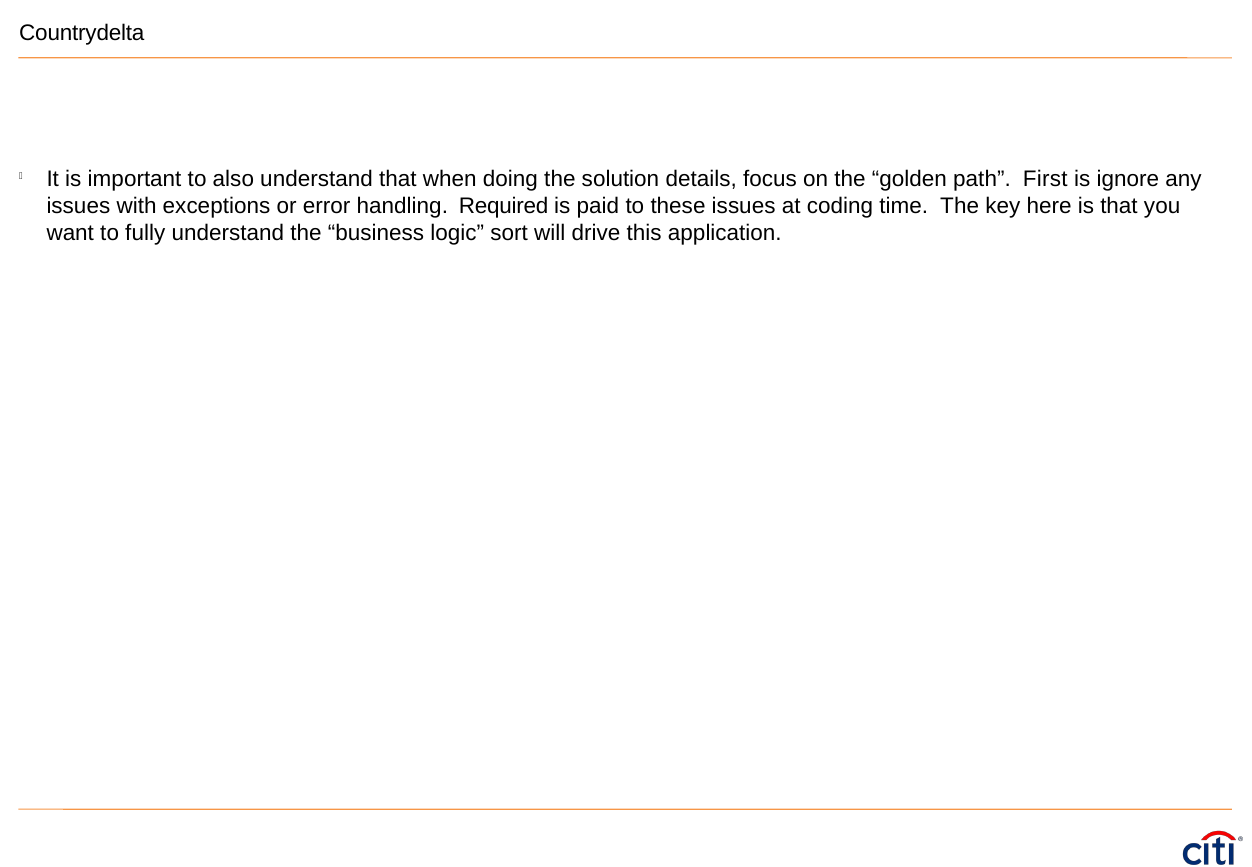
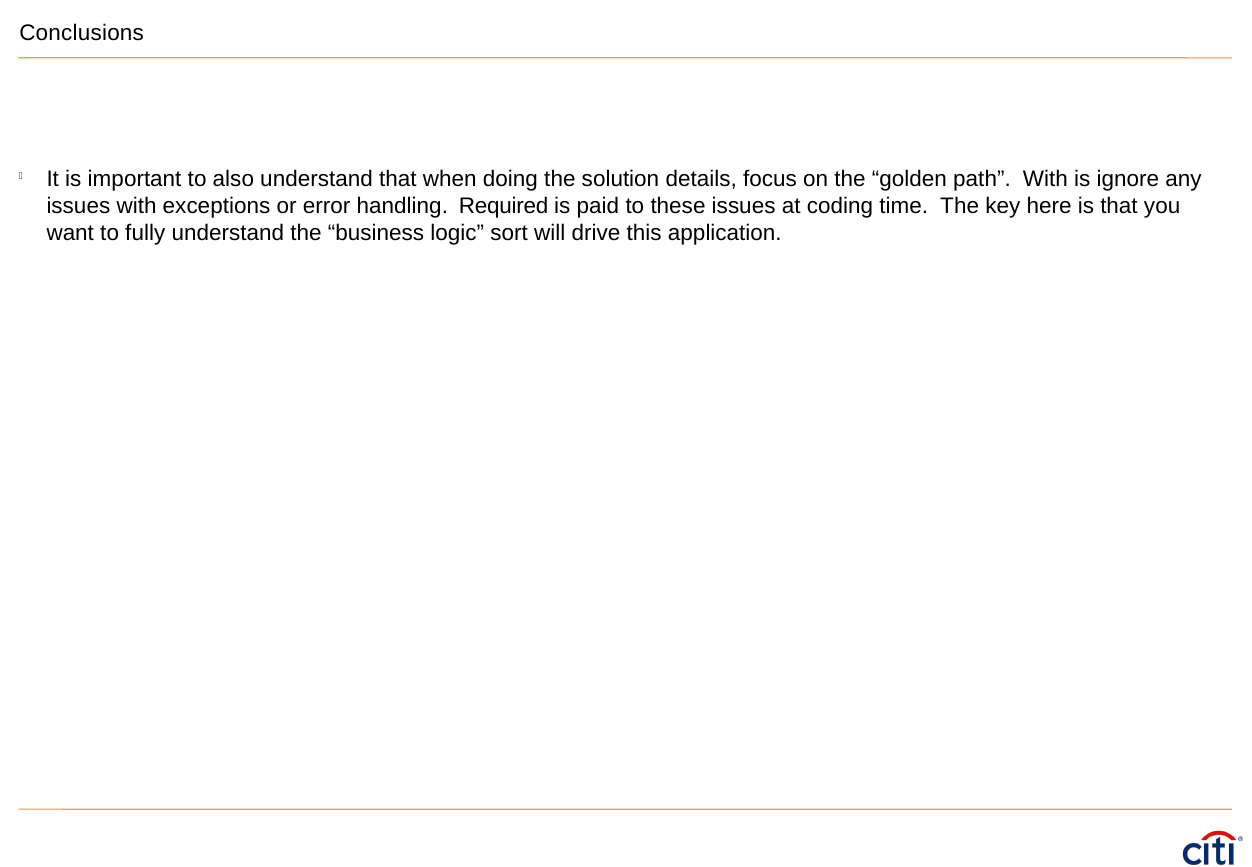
Countrydelta: Countrydelta -> Conclusions
path First: First -> With
